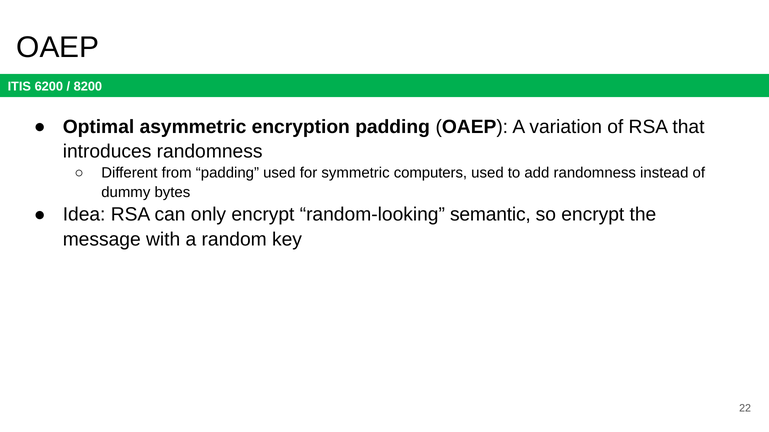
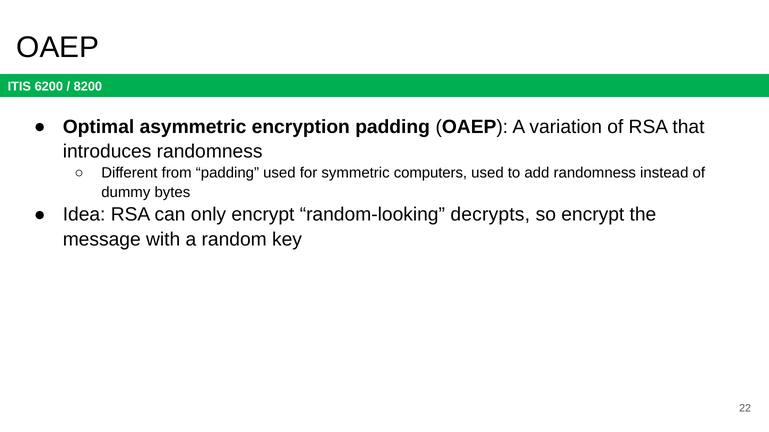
semantic: semantic -> decrypts
